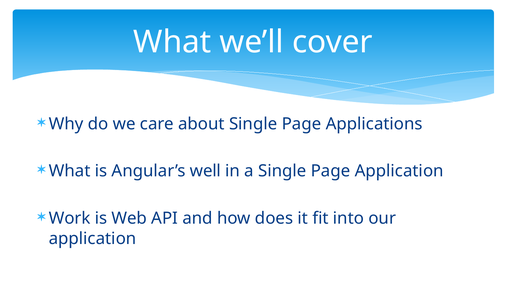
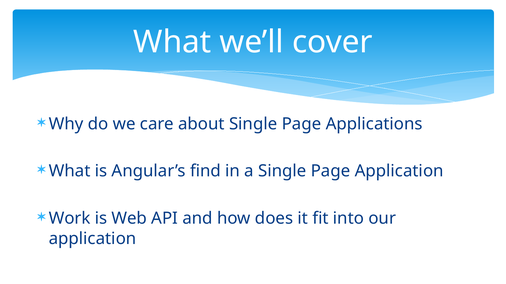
well: well -> find
